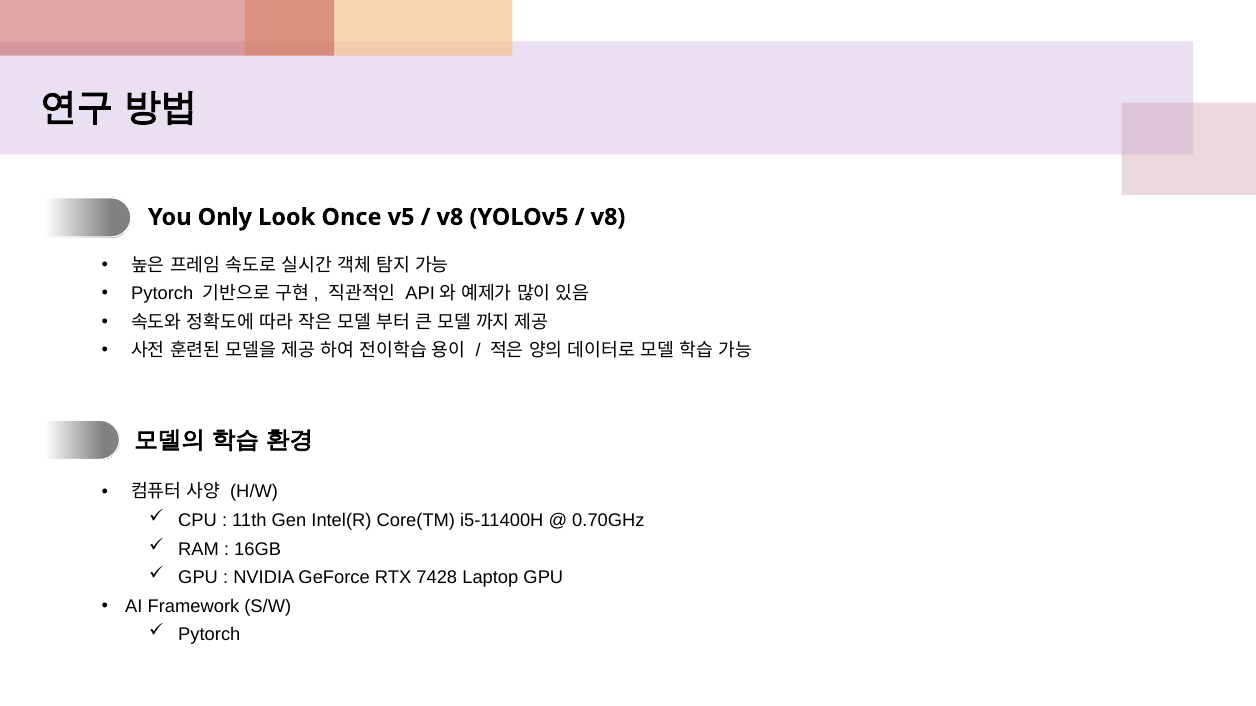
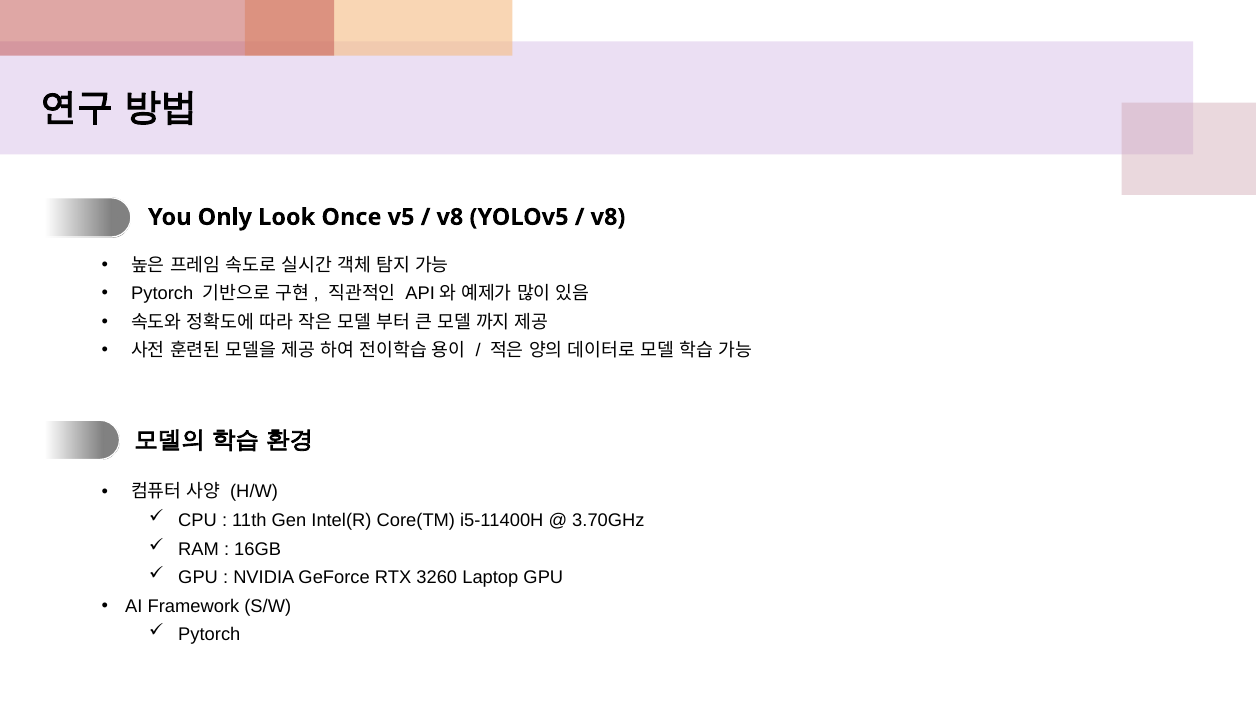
0.70GHz: 0.70GHz -> 3.70GHz
7428: 7428 -> 3260
